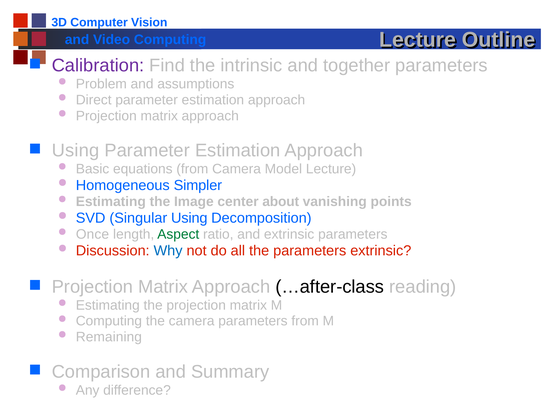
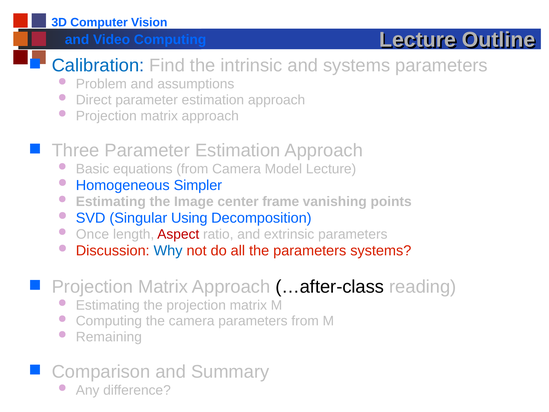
Calibration colour: purple -> blue
and together: together -> systems
Using at (76, 150): Using -> Three
about: about -> frame
Aspect colour: green -> red
parameters extrinsic: extrinsic -> systems
